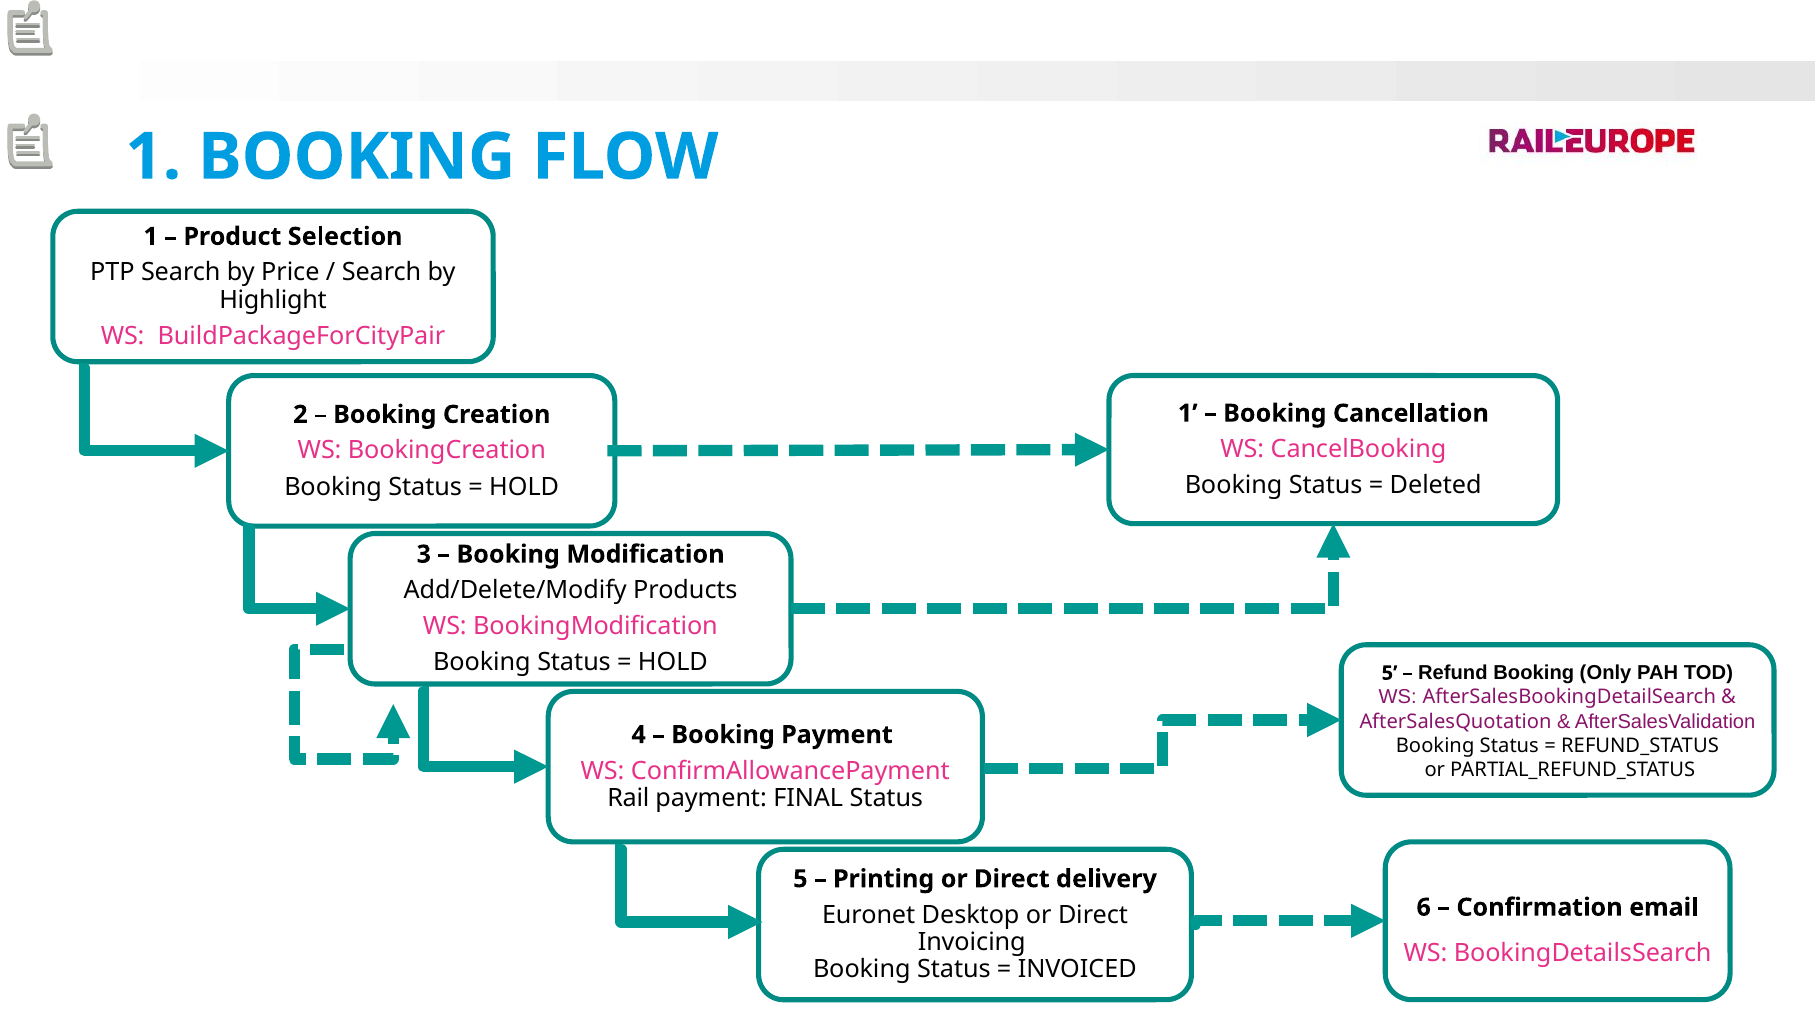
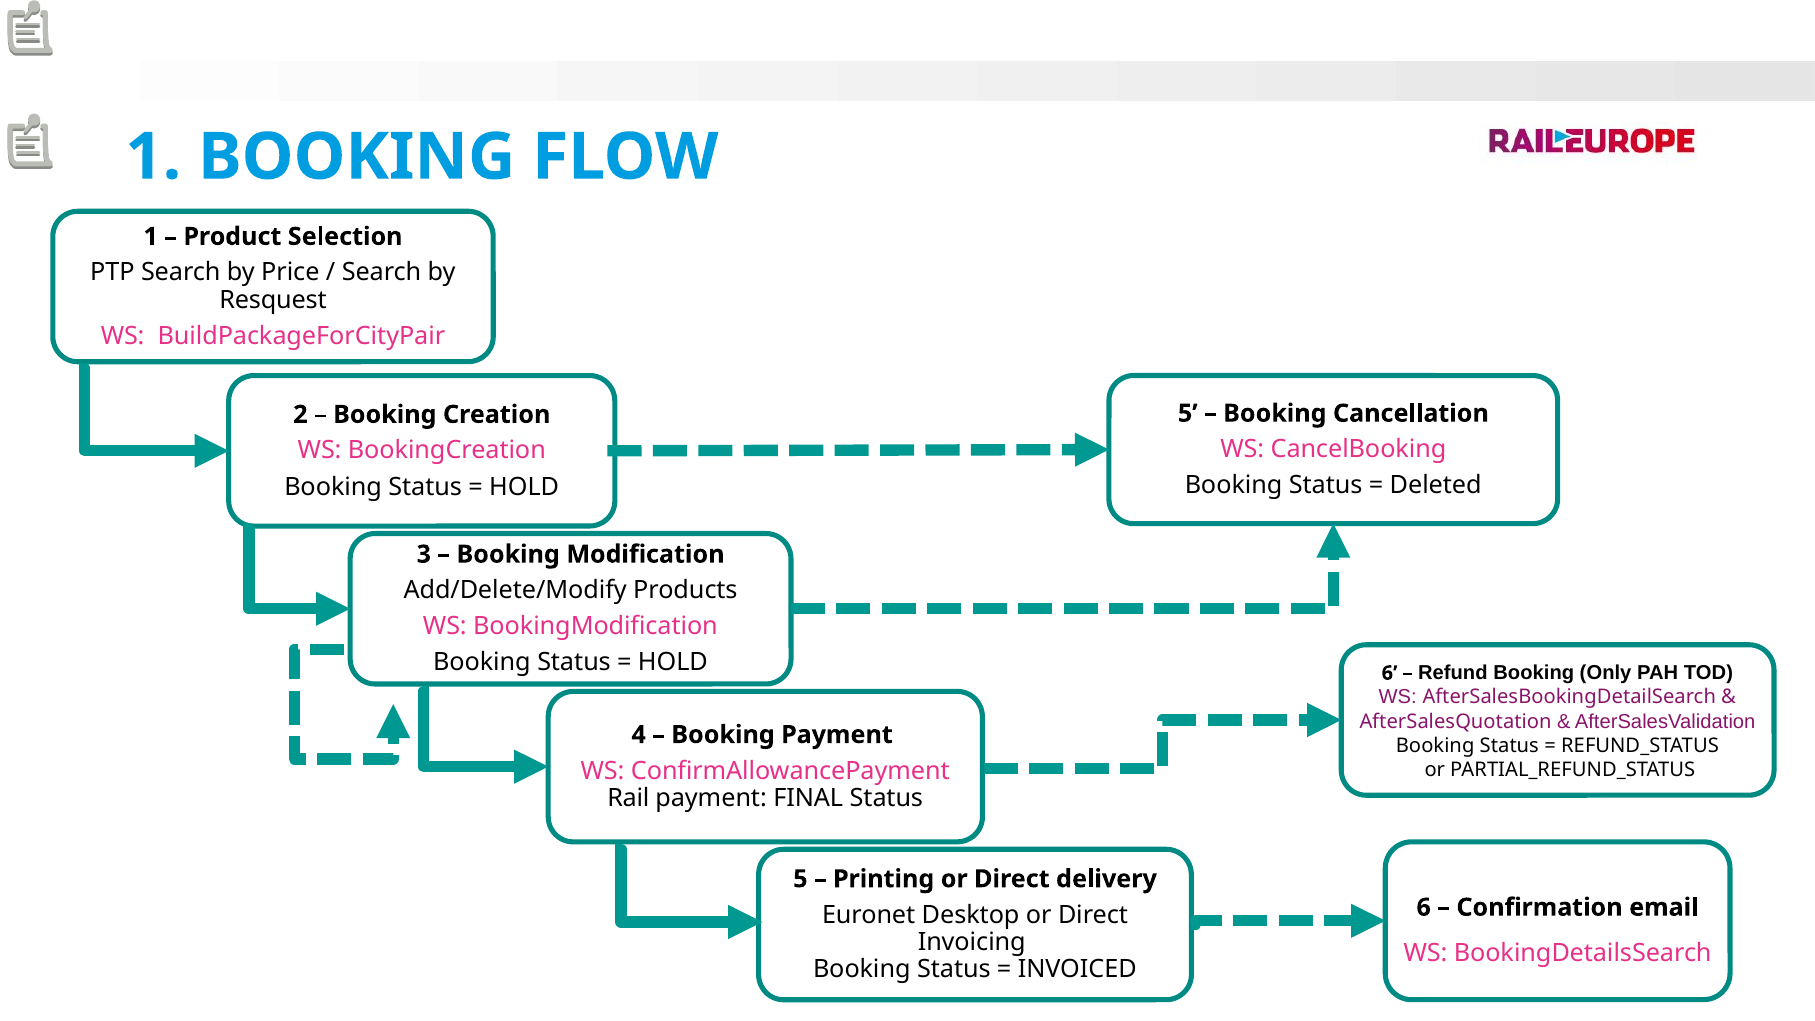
Highlight: Highlight -> Resquest
1 at (1188, 413): 1 -> 5
5 at (1390, 673): 5 -> 6
